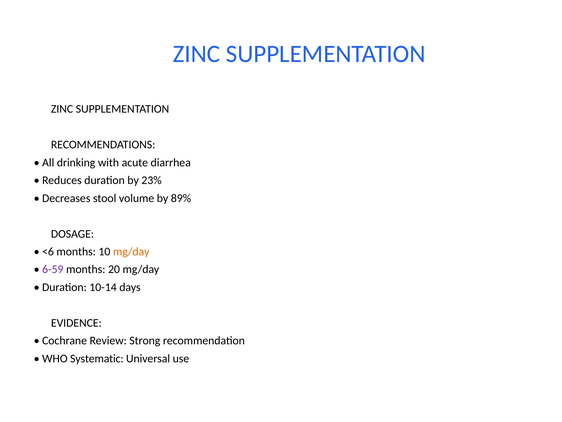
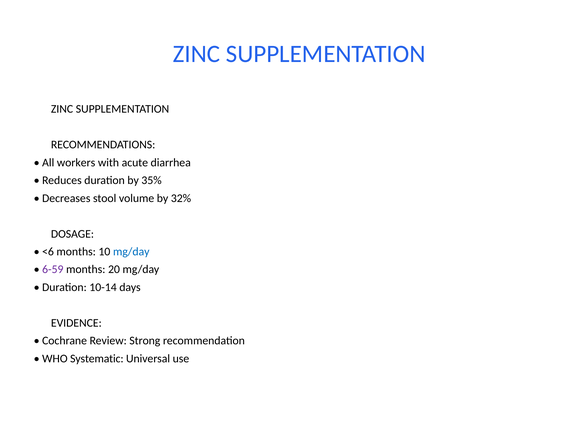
drinking: drinking -> workers
23%: 23% -> 35%
89%: 89% -> 32%
mg/day at (131, 251) colour: orange -> blue
